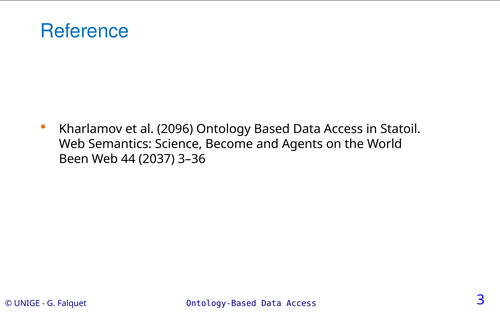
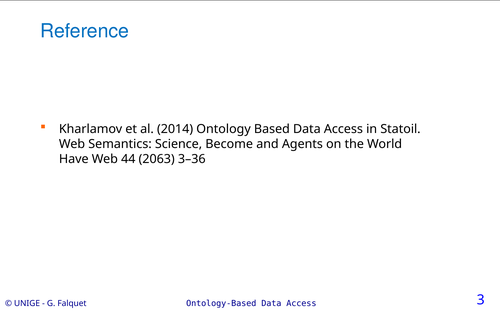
2096: 2096 -> 2014
Been: Been -> Have
2037: 2037 -> 2063
